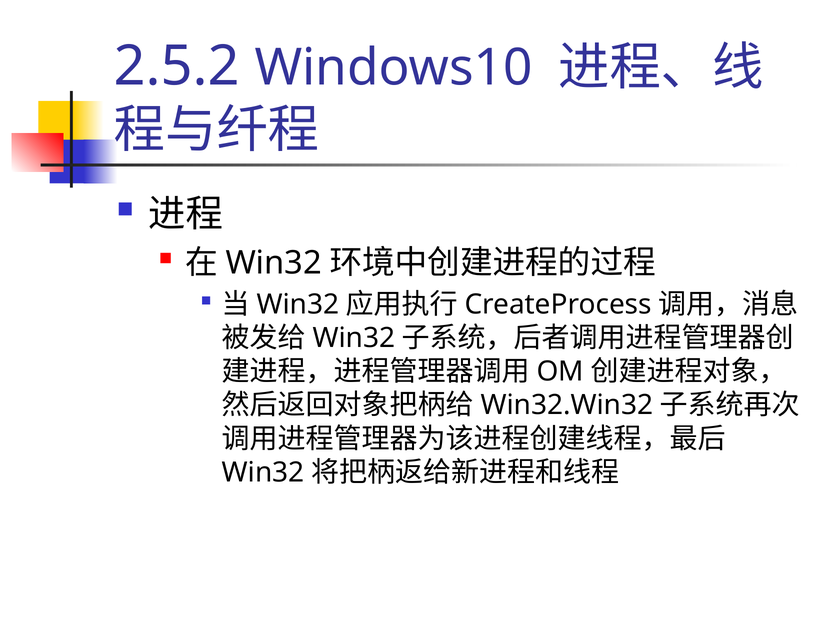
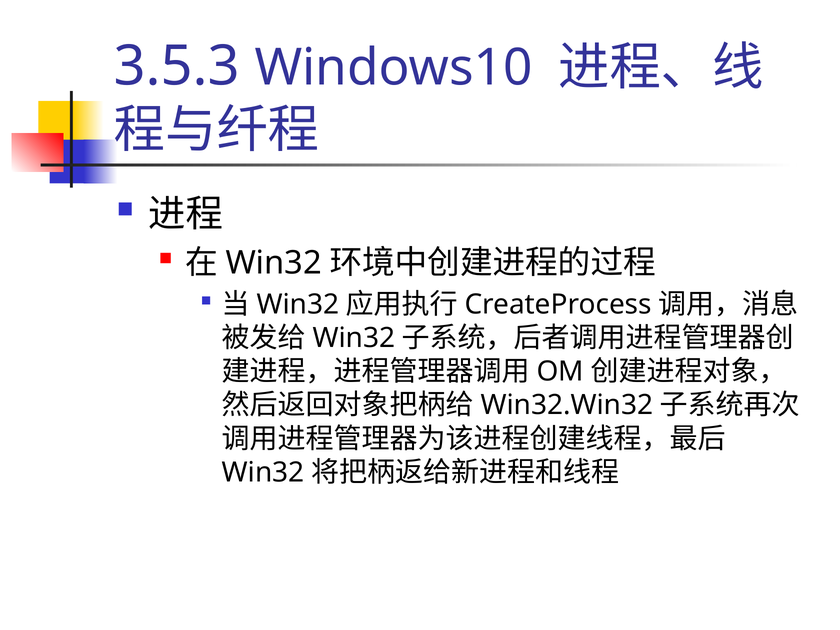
2.5.2: 2.5.2 -> 3.5.3
